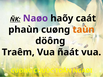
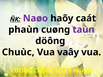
taùn colour: orange -> purple
Traêm at (18, 52): Traêm -> Chuùc
ñaát: ñaát -> vaây
